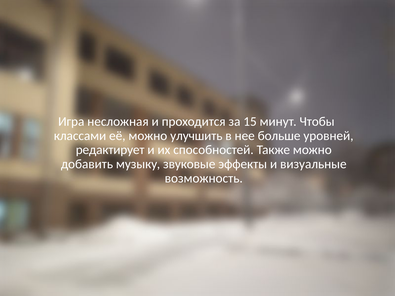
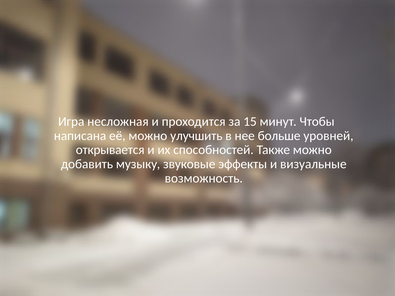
классами: классами -> написана
редактирует: редактирует -> открывается
